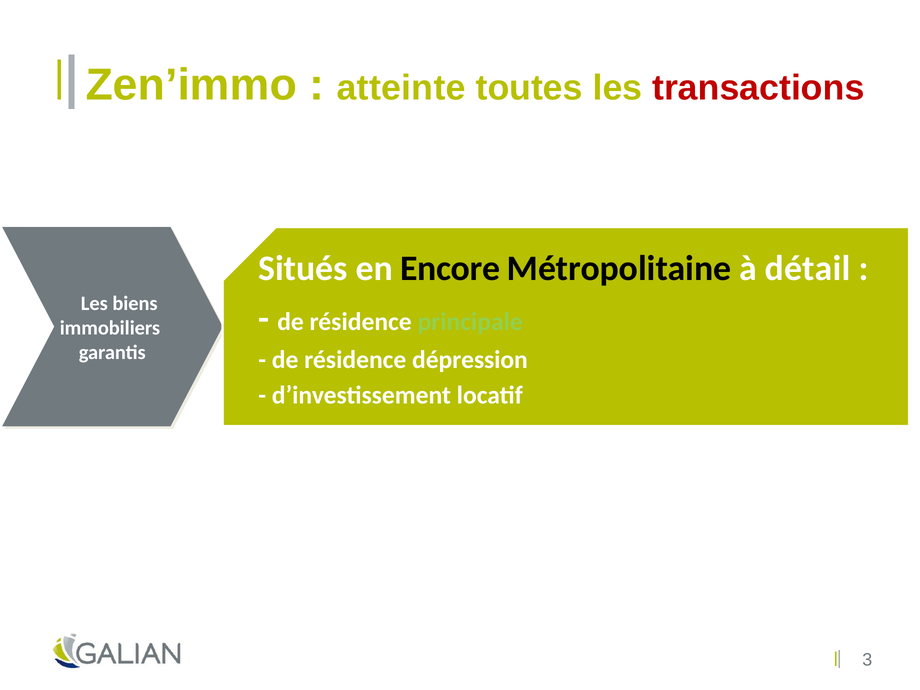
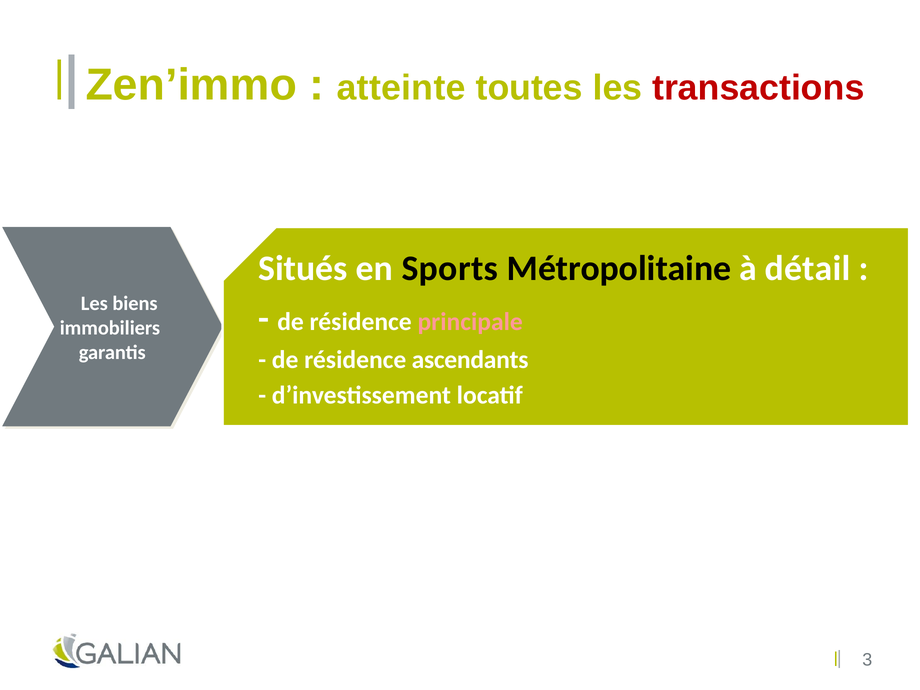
Encore: Encore -> Sports
principale colour: light green -> pink
dépression: dépression -> ascendants
